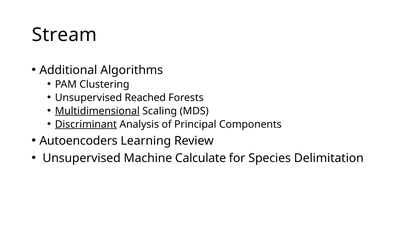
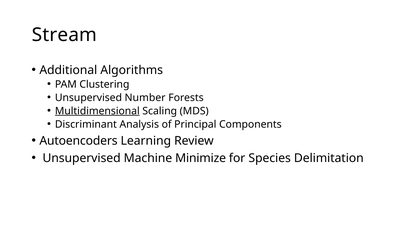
Reached: Reached -> Number
Discriminant underline: present -> none
Calculate: Calculate -> Minimize
